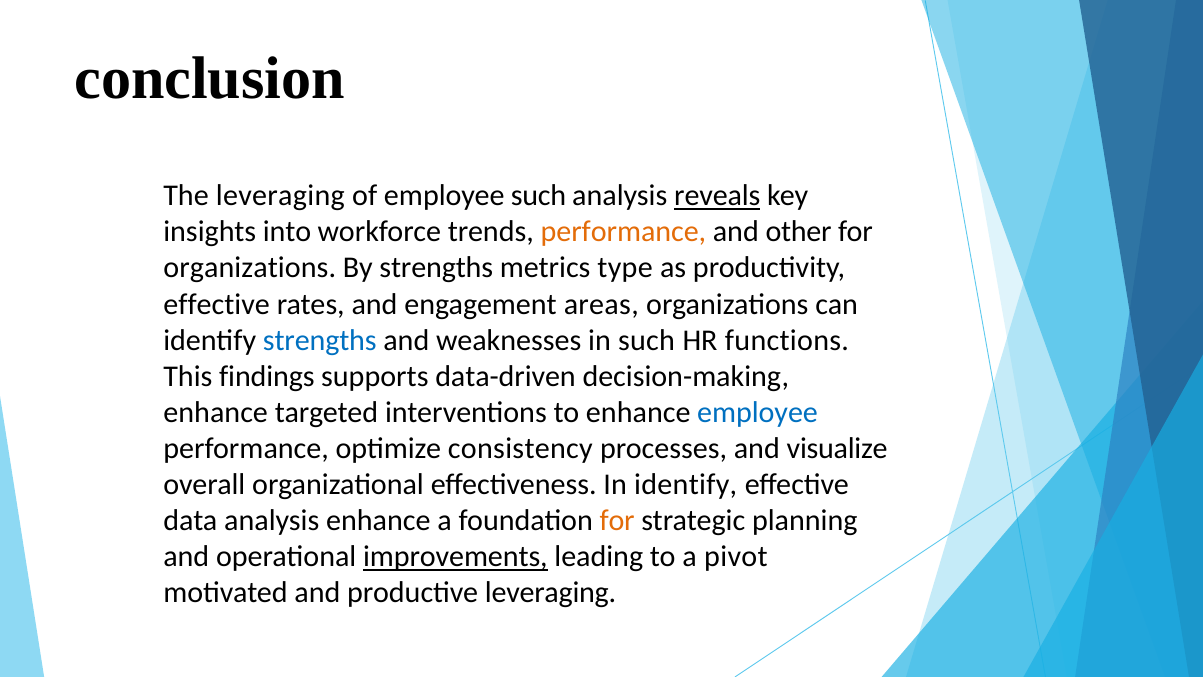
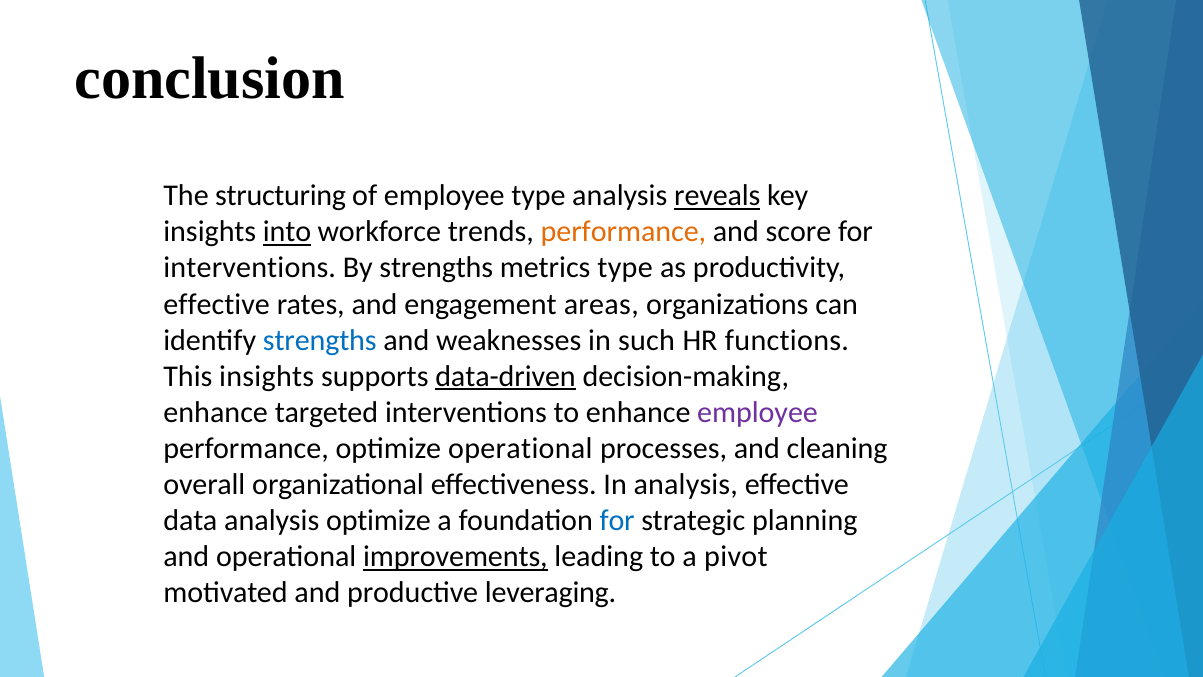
The leveraging: leveraging -> structuring
employee such: such -> type
into underline: none -> present
other: other -> score
organizations at (250, 268): organizations -> interventions
This findings: findings -> insights
data-driven underline: none -> present
employee at (758, 412) colour: blue -> purple
optimize consistency: consistency -> operational
visualize: visualize -> cleaning
In identify: identify -> analysis
analysis enhance: enhance -> optimize
for at (617, 521) colour: orange -> blue
